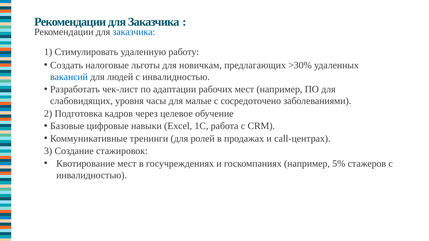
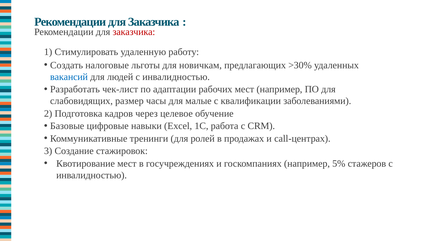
заказчика at (134, 32) colour: blue -> red
уровня: уровня -> размер
сосредоточено: сосредоточено -> квалификации
